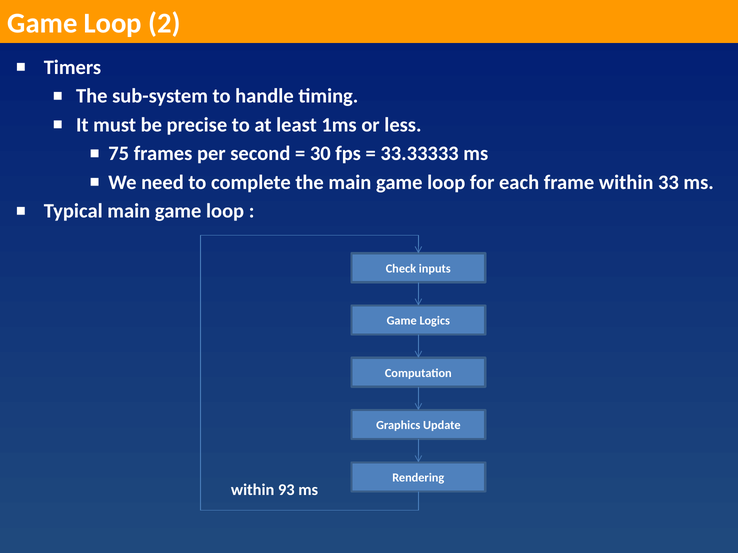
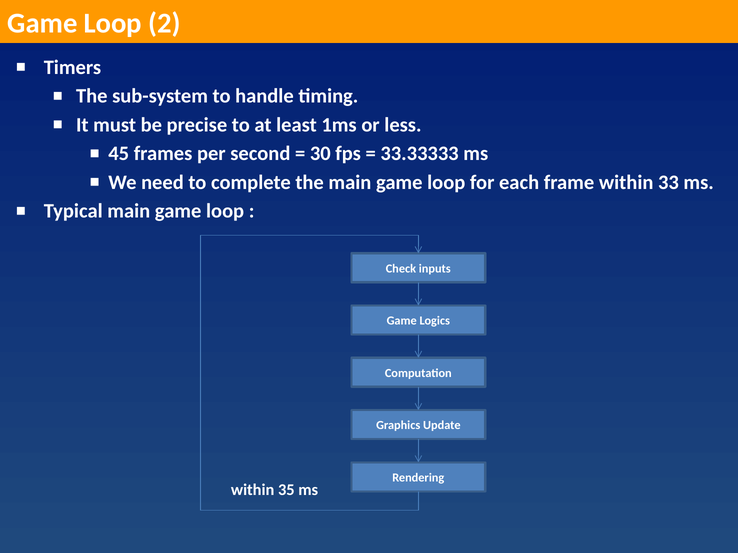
75: 75 -> 45
93: 93 -> 35
